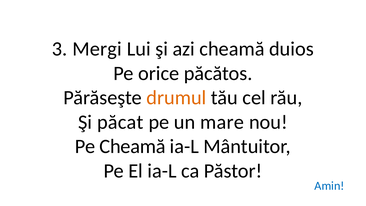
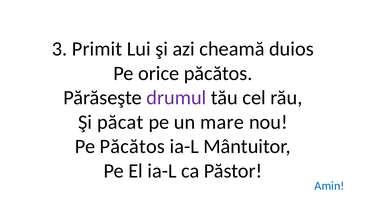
Mergi: Mergi -> Primit
drumul colour: orange -> purple
Pe Cheamă: Cheamă -> Păcătos
